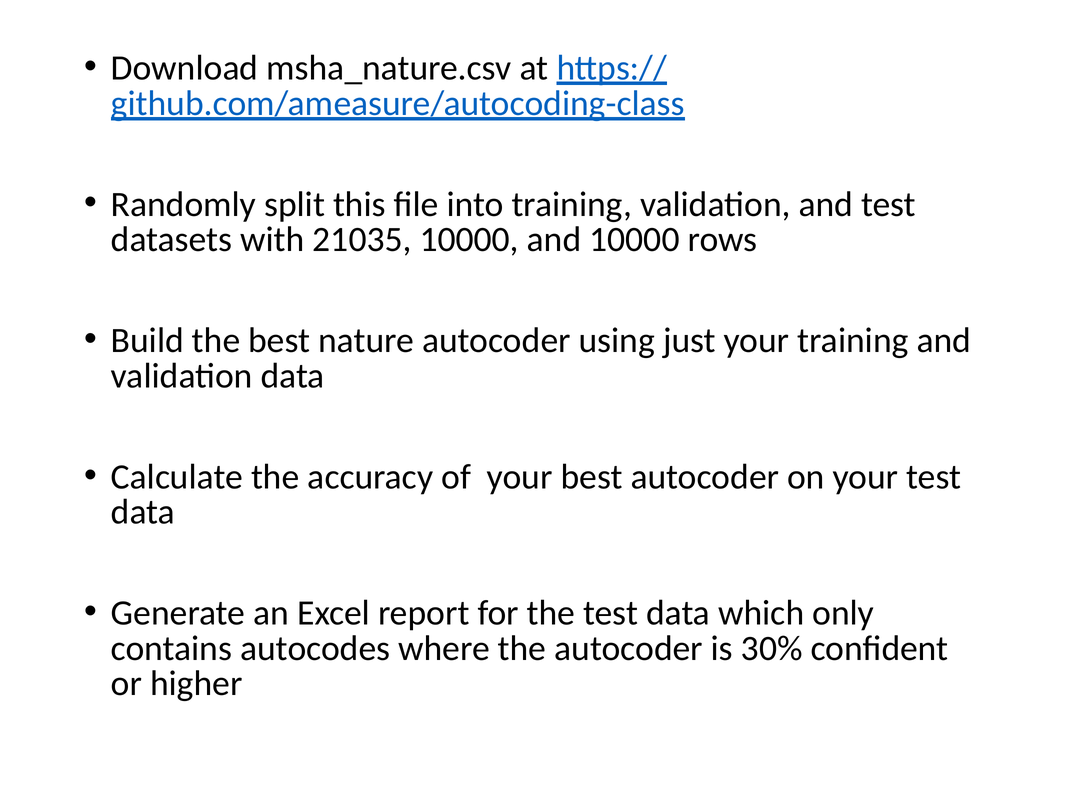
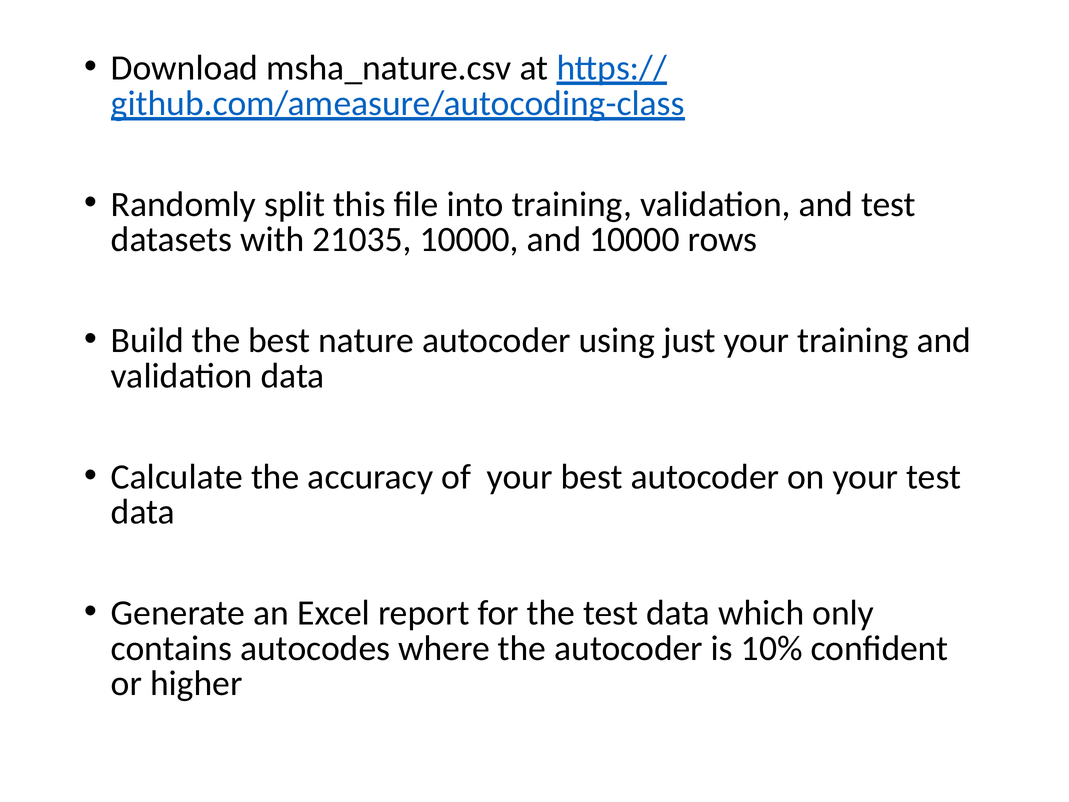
30%: 30% -> 10%
